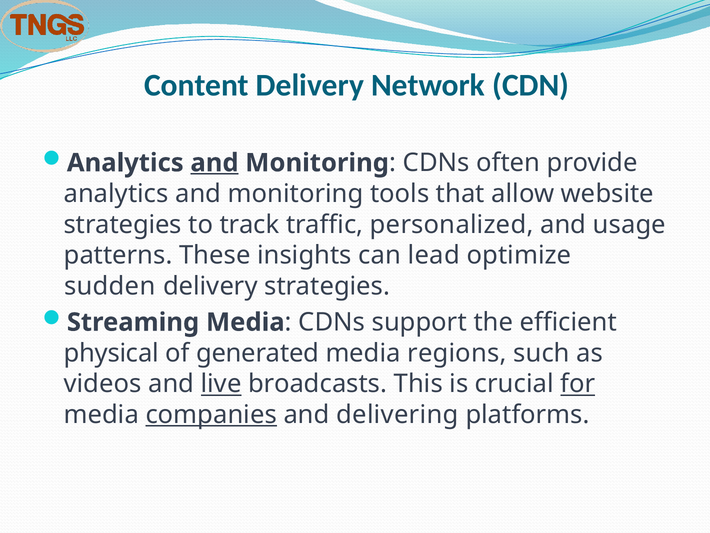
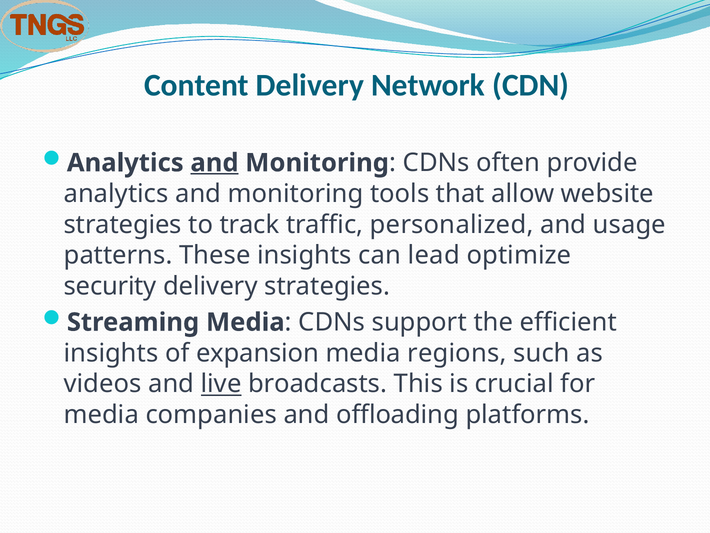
sudden: sudden -> security
physical at (111, 353): physical -> insights
generated: generated -> expansion
for underline: present -> none
companies underline: present -> none
delivering: delivering -> offloading
